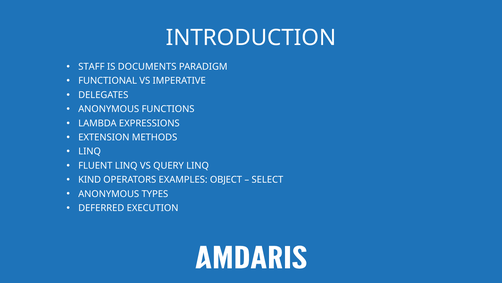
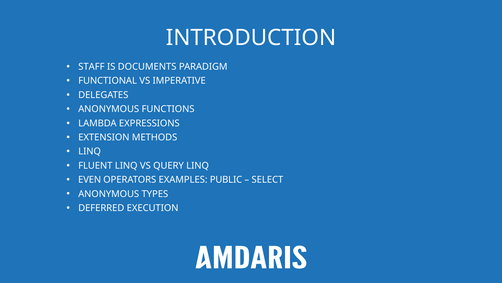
KIND: KIND -> EVEN
OBJECT: OBJECT -> PUBLIC
